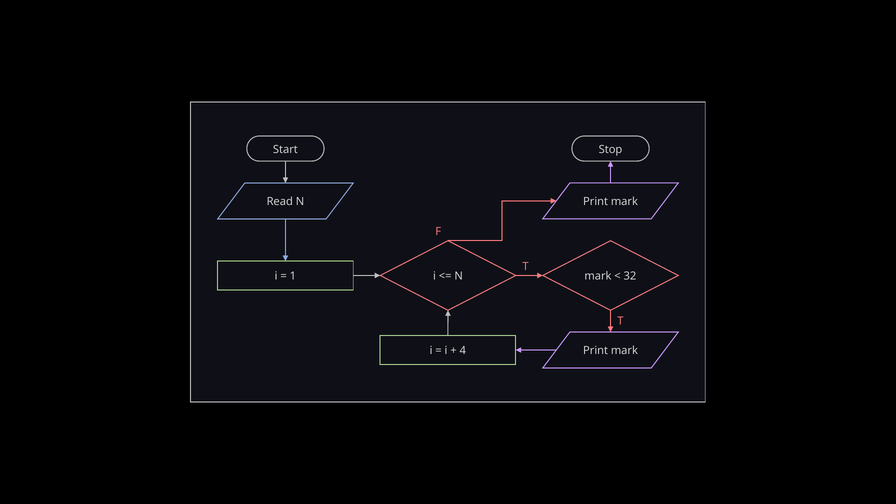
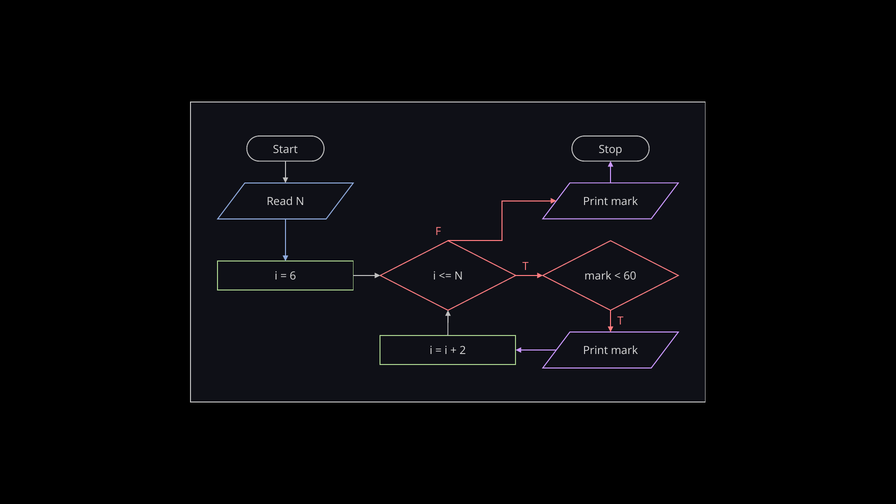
1: 1 -> 6
32: 32 -> 60
4: 4 -> 2
